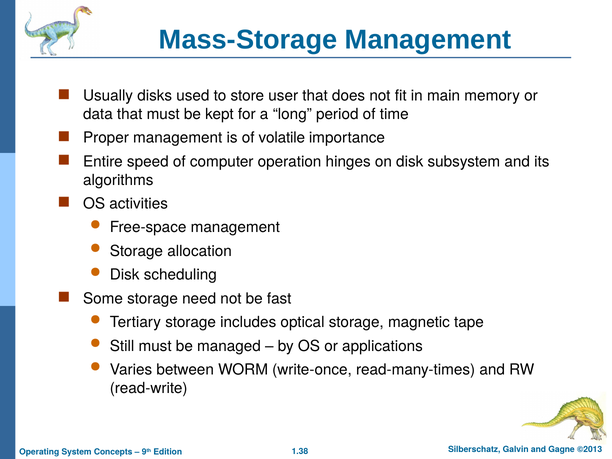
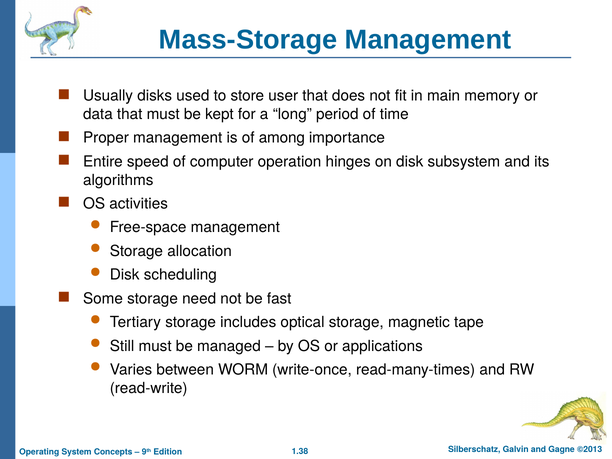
volatile: volatile -> among
